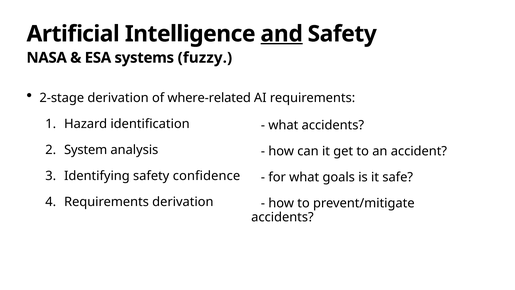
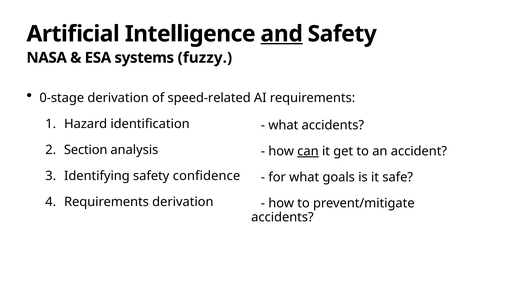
2-stage: 2-stage -> 0-stage
where-related: where-related -> speed-related
System: System -> Section
can underline: none -> present
